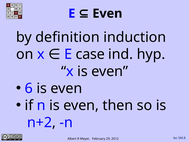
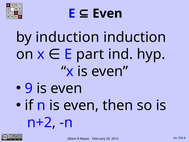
by definition: definition -> induction
case: case -> part
6: 6 -> 9
